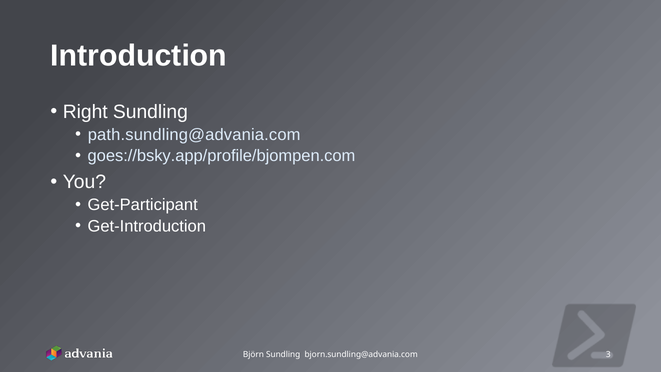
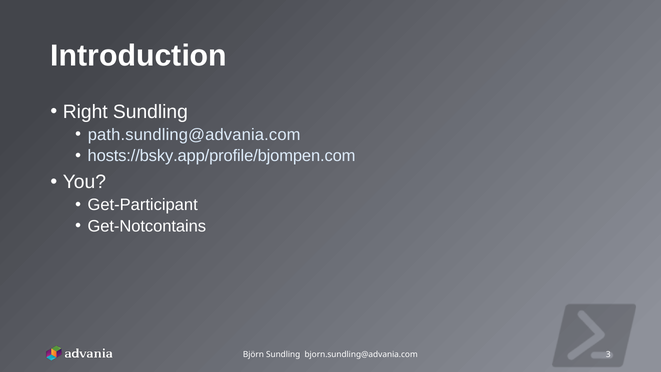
goes://bsky.app/profile/bjompen.com: goes://bsky.app/profile/bjompen.com -> hosts://bsky.app/profile/bjompen.com
Get-Introduction: Get-Introduction -> Get-Notcontains
